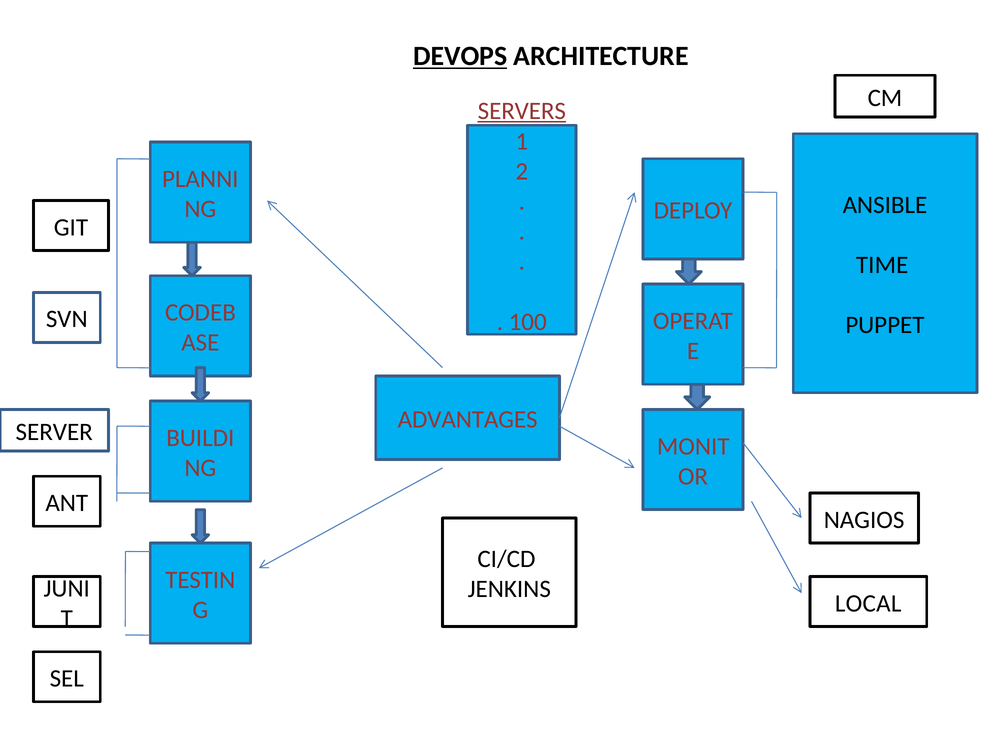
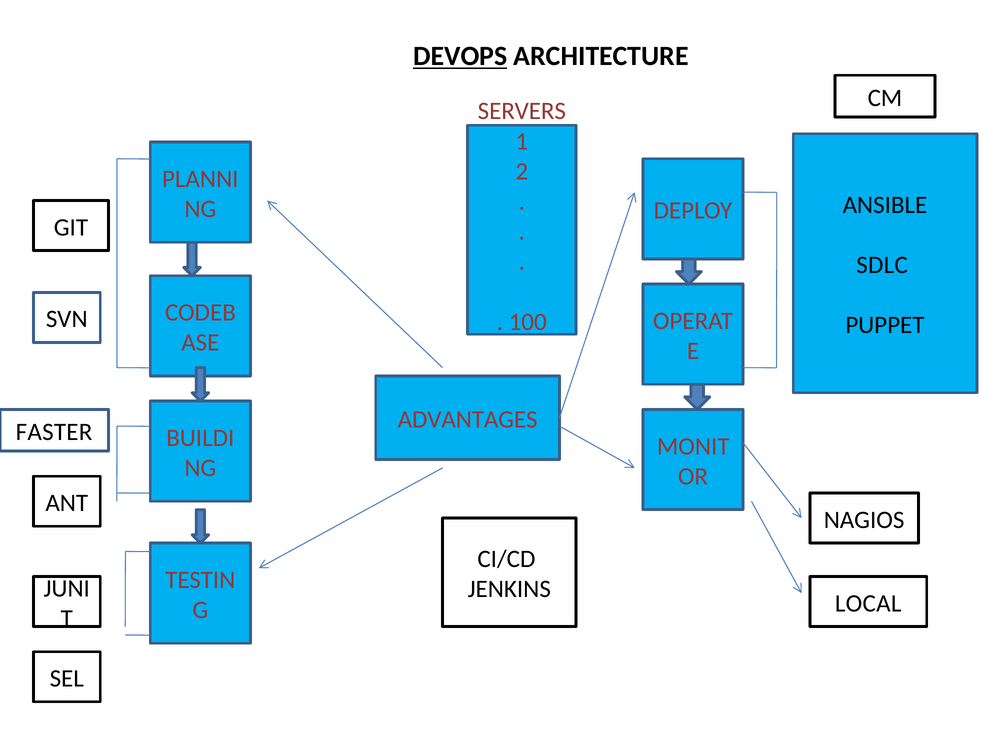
SERVERS underline: present -> none
TIME: TIME -> SDLC
SERVER: SERVER -> FASTER
